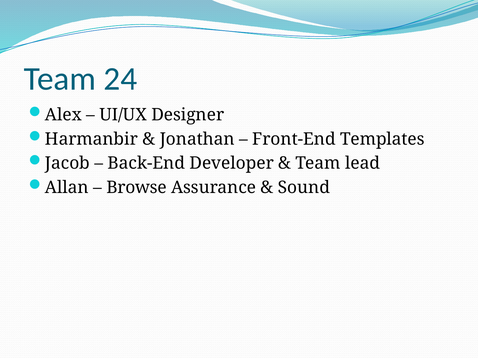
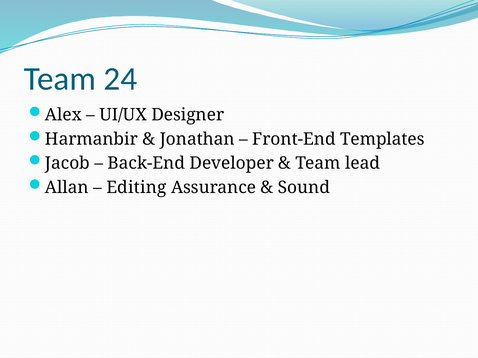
Browse: Browse -> Editing
